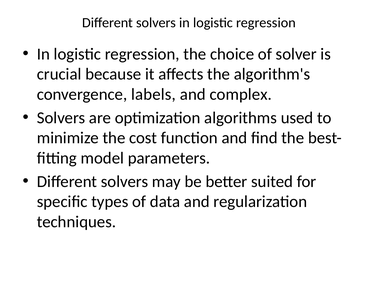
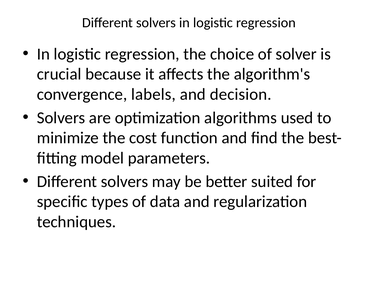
complex: complex -> decision
